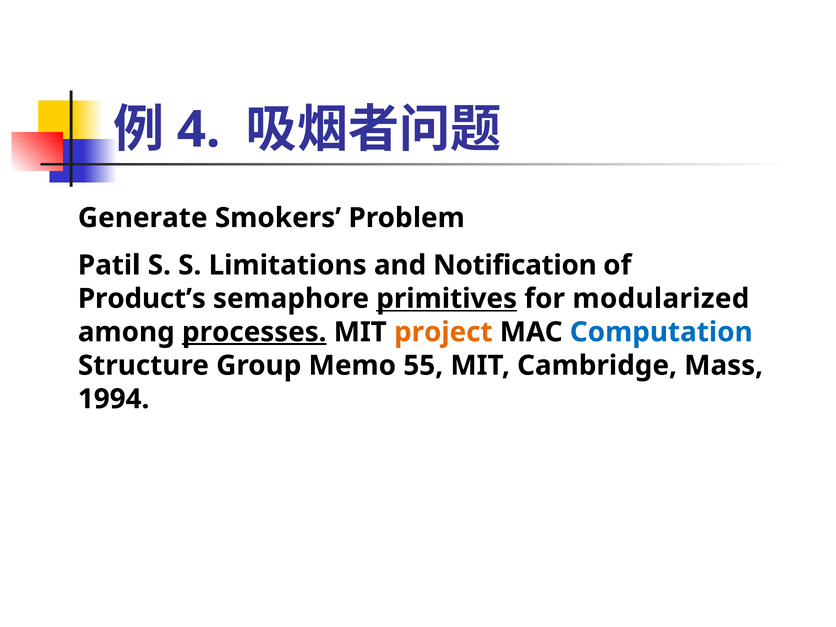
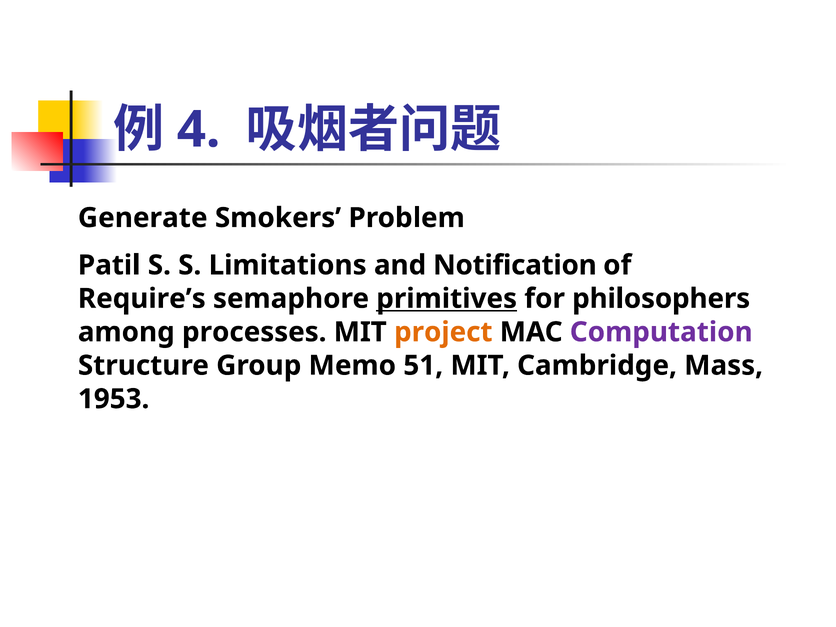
Product’s: Product’s -> Require’s
modularized: modularized -> philosophers
processes underline: present -> none
Computation colour: blue -> purple
55: 55 -> 51
1994: 1994 -> 1953
